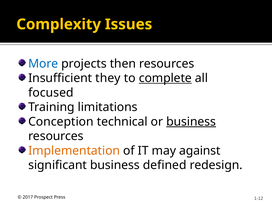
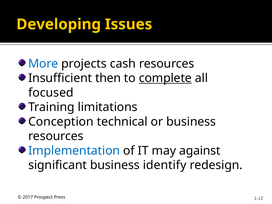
Complexity: Complexity -> Developing
then: then -> cash
they: they -> then
business at (191, 122) underline: present -> none
Implementation colour: orange -> blue
defined: defined -> identify
